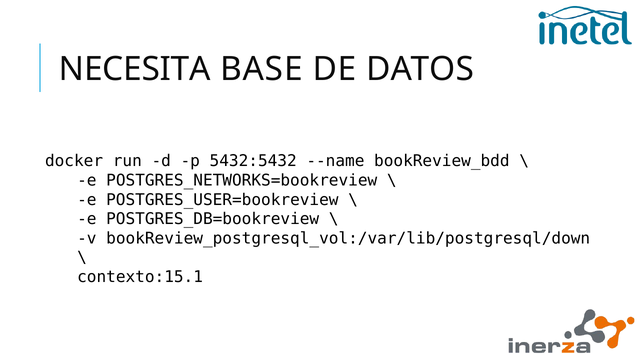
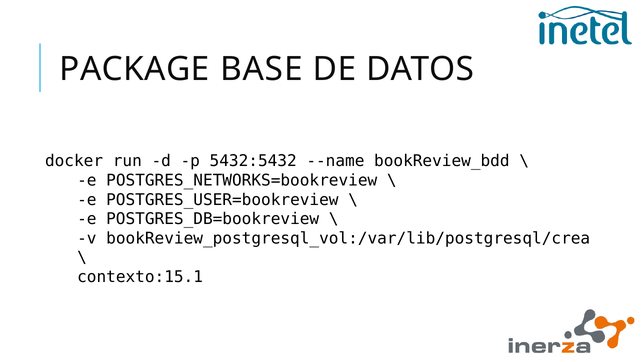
NECESITA: NECESITA -> PACKAGE
bookReview_postgresql_vol:/var/lib/postgresql/down: bookReview_postgresql_vol:/var/lib/postgresql/down -> bookReview_postgresql_vol:/var/lib/postgresql/crea
